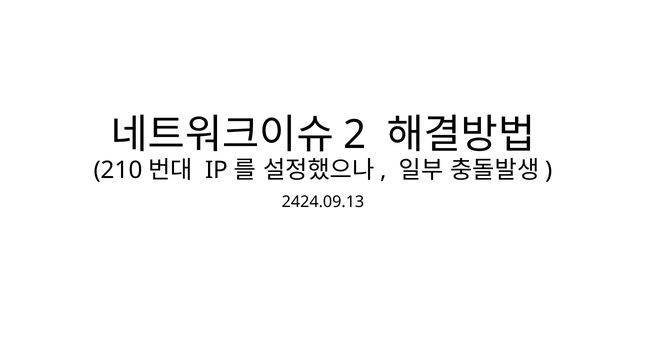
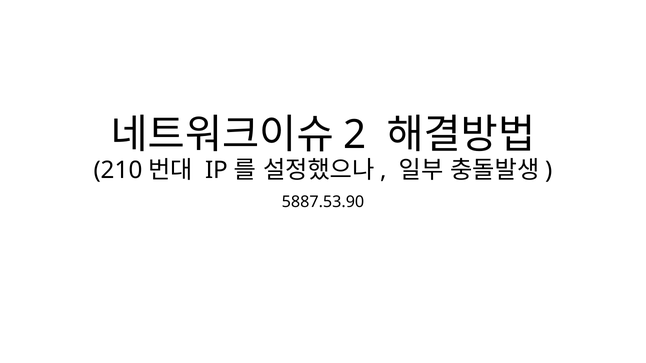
2424.09.13: 2424.09.13 -> 5887.53.90
